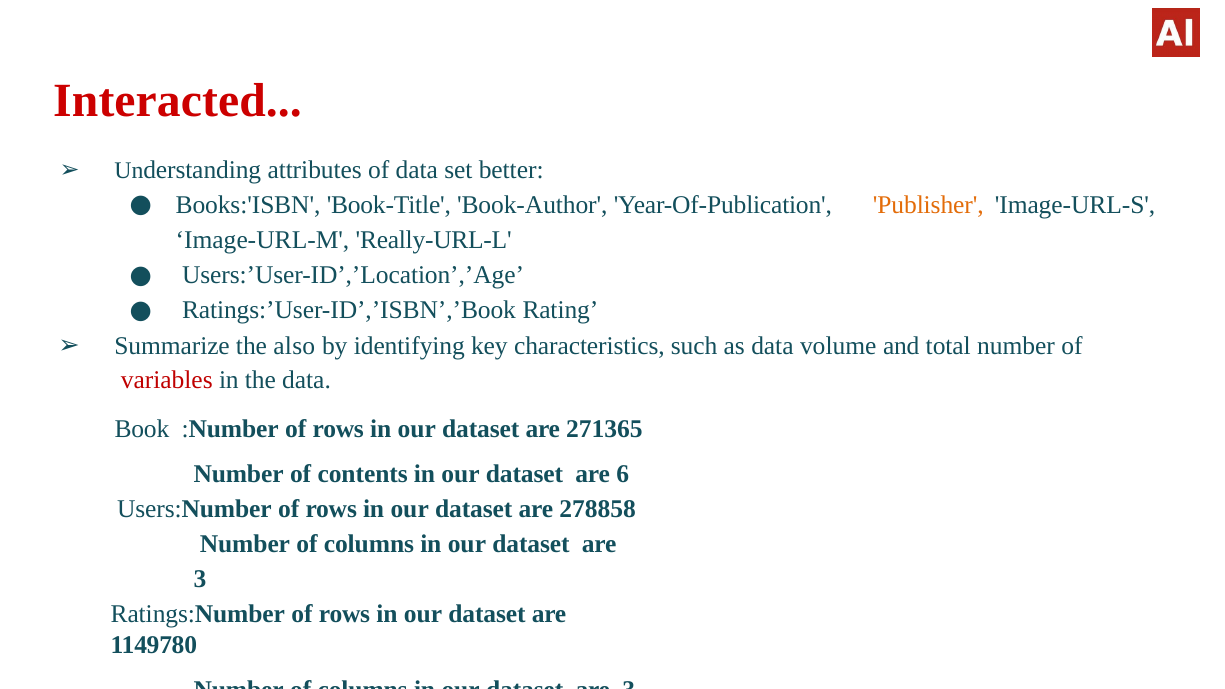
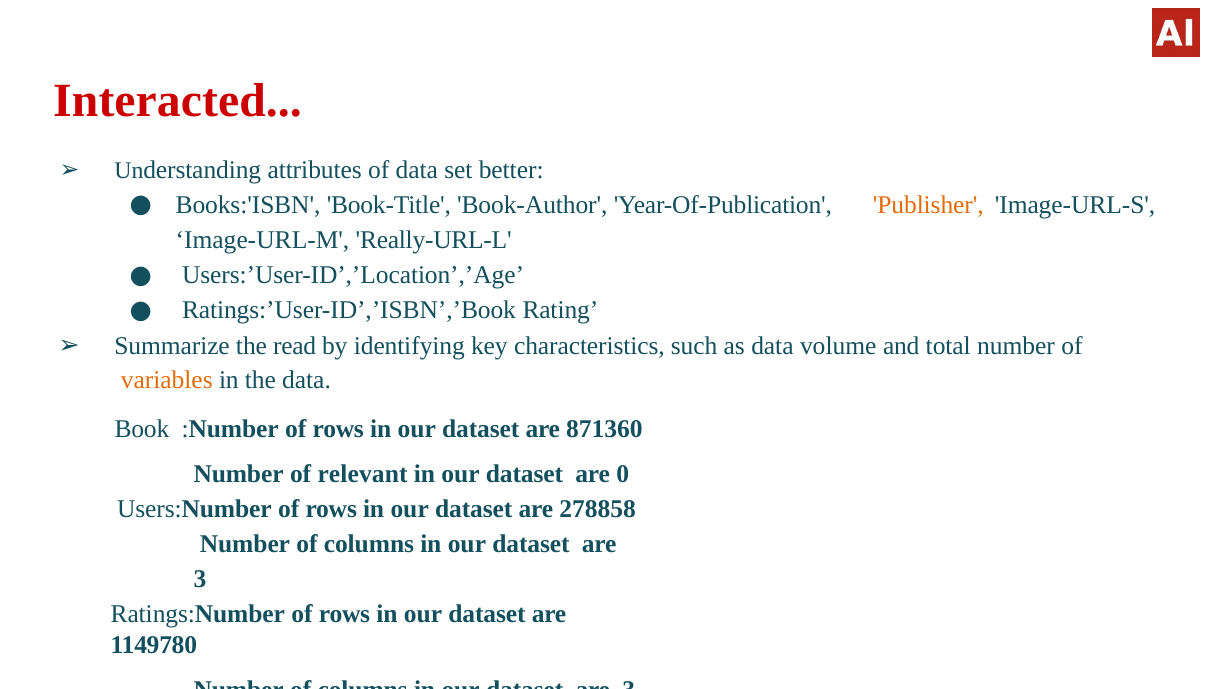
also: also -> read
variables colour: red -> orange
271365: 271365 -> 871360
contents: contents -> relevant
6: 6 -> 0
